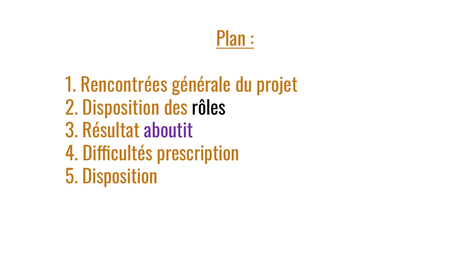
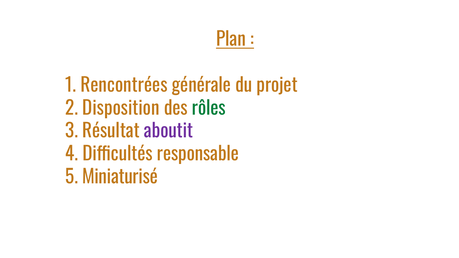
rôles colour: black -> green
prescription: prescription -> responsable
5 Disposition: Disposition -> Miniaturisé
